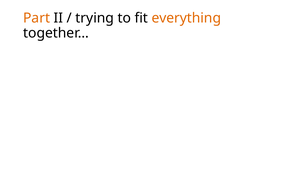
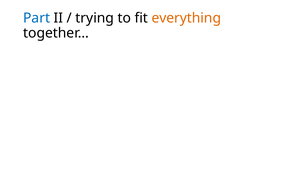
Part colour: orange -> blue
